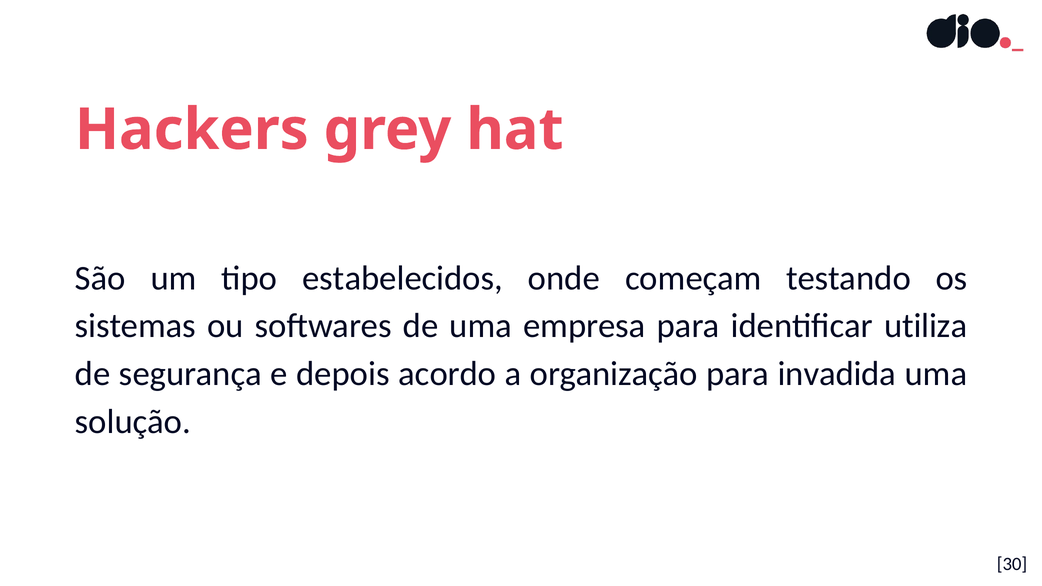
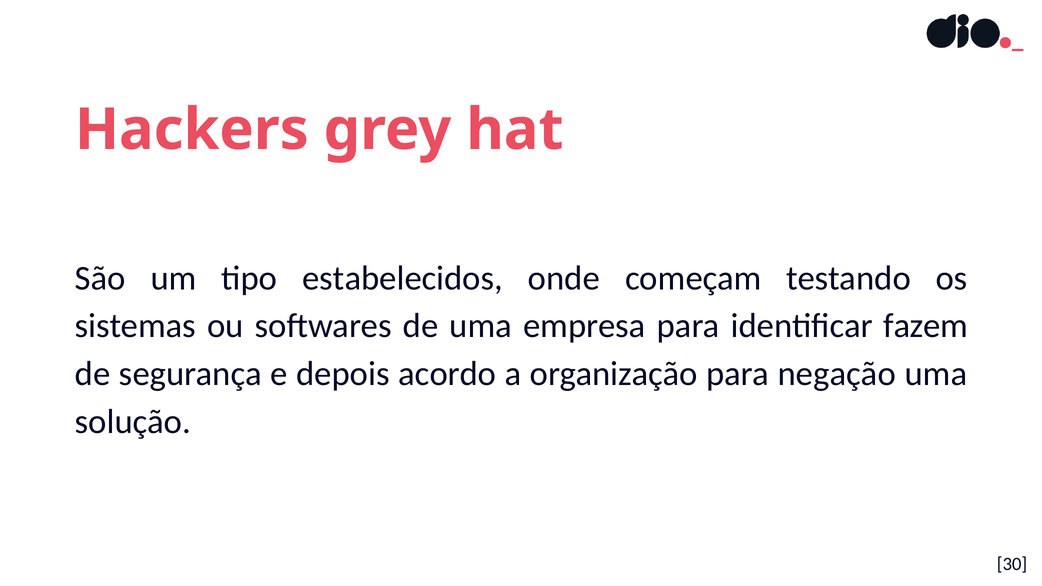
utiliza: utiliza -> fazem
invadida: invadida -> negação
